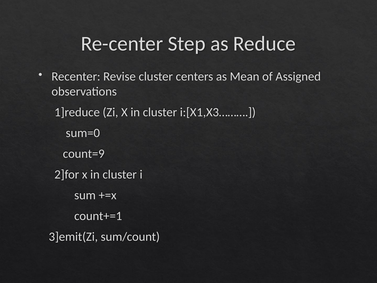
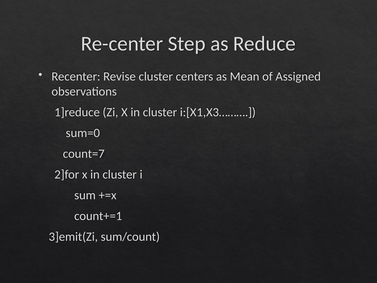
count=9: count=9 -> count=7
